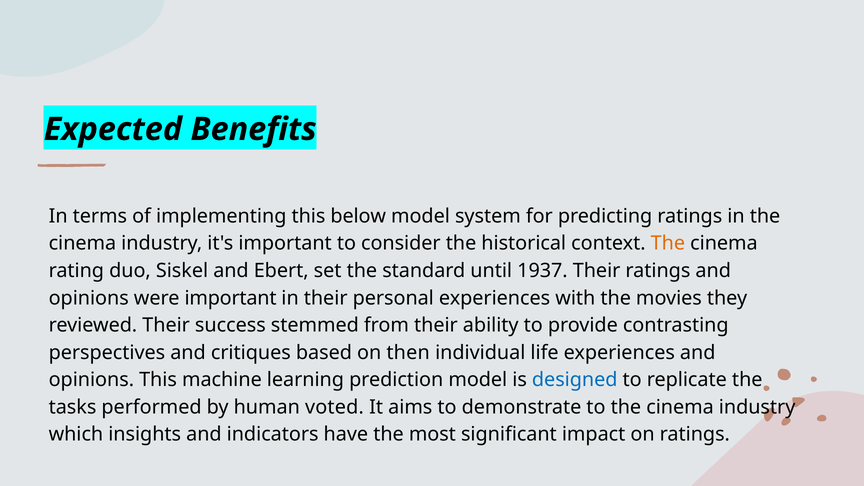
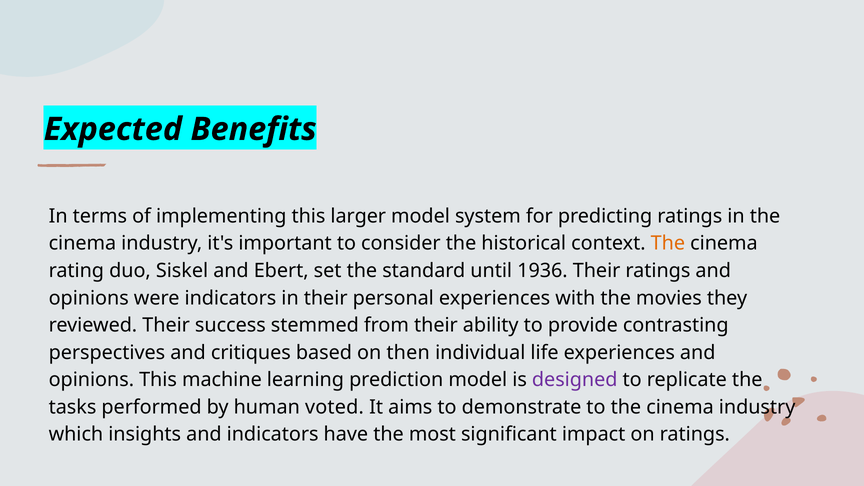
below: below -> larger
1937: 1937 -> 1936
were important: important -> indicators
designed colour: blue -> purple
